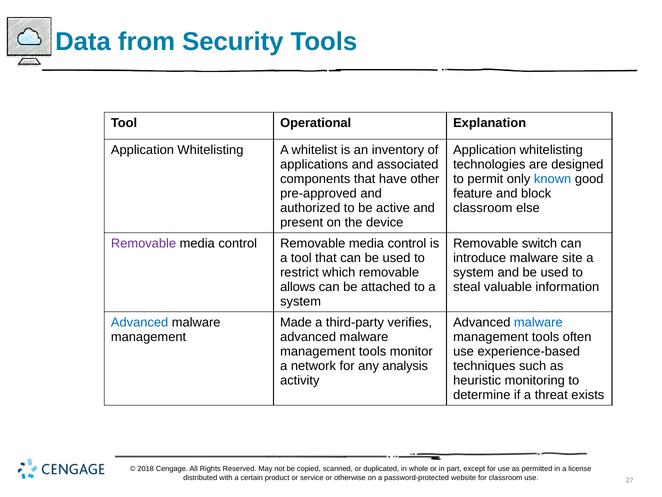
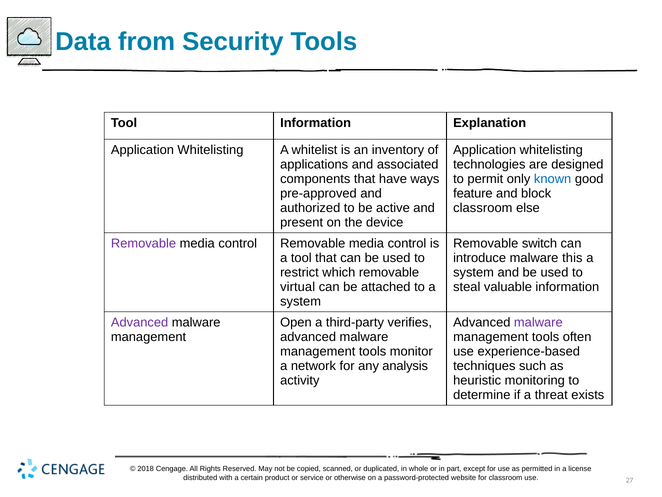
Tool Operational: Operational -> Information
other: other -> ways
site: site -> this
allows: allows -> virtual
Advanced at (140, 322) colour: blue -> purple
Made: Made -> Open
malware at (538, 322) colour: blue -> purple
